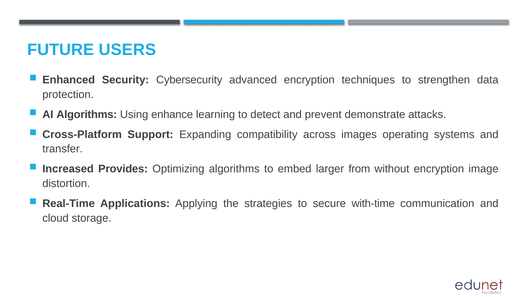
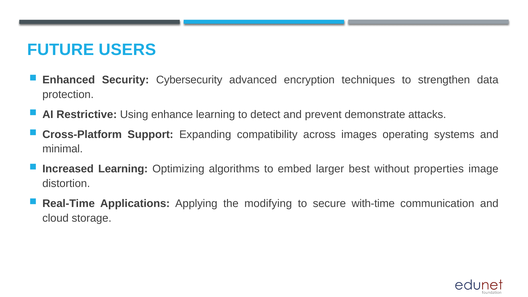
AI Algorithms: Algorithms -> Restrictive
transfer: transfer -> minimal
Increased Provides: Provides -> Learning
from: from -> best
without encryption: encryption -> properties
strategies: strategies -> modifying
